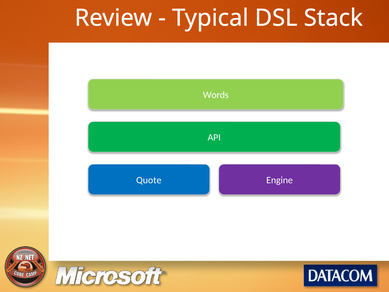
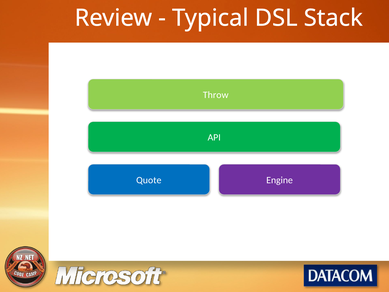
Words: Words -> Throw
